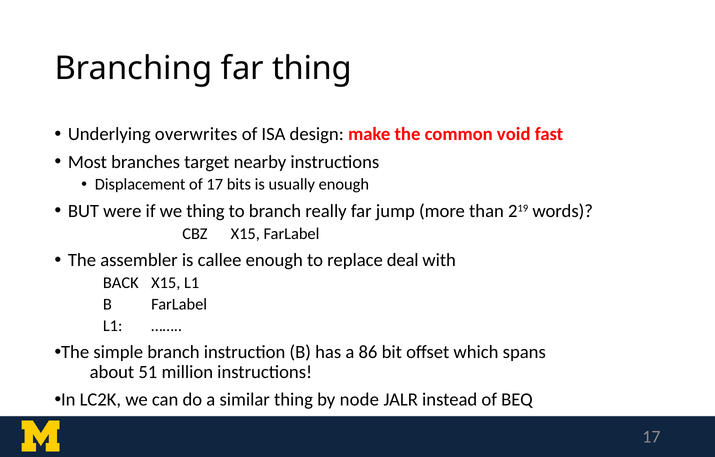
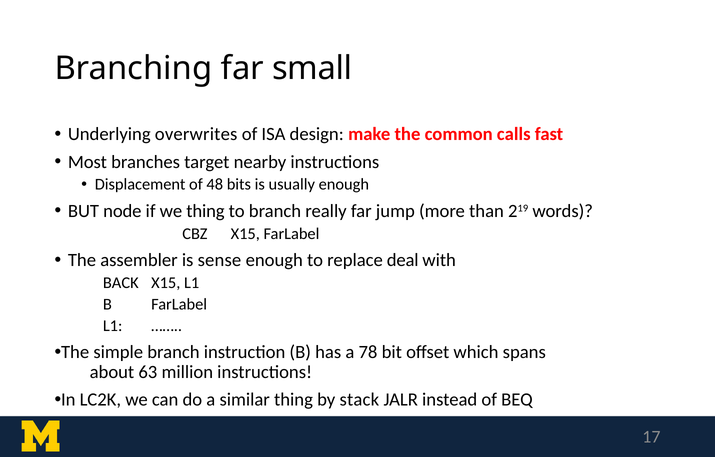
far thing: thing -> small
void: void -> calls
of 17: 17 -> 48
were: were -> node
callee: callee -> sense
86: 86 -> 78
51: 51 -> 63
node: node -> stack
